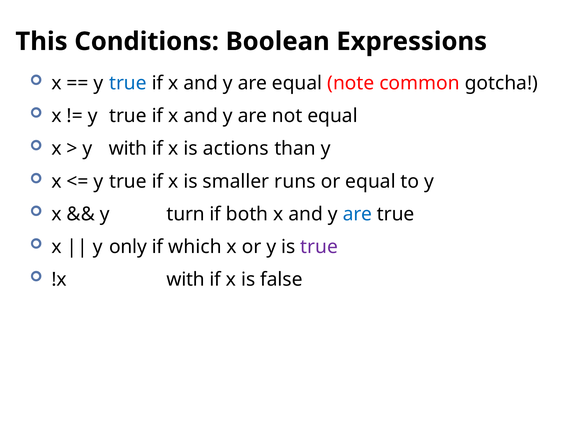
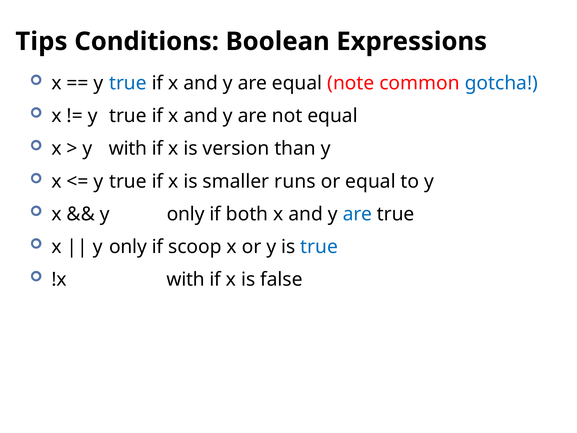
This: This -> Tips
gotcha colour: black -> blue
actions: actions -> version
turn at (186, 214): turn -> only
which: which -> scoop
true at (319, 247) colour: purple -> blue
